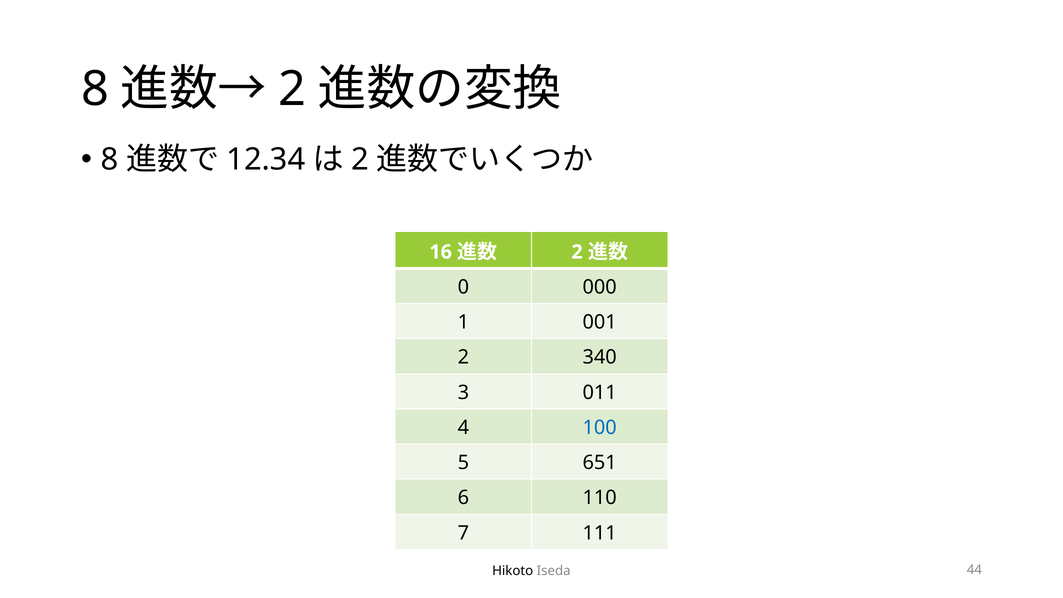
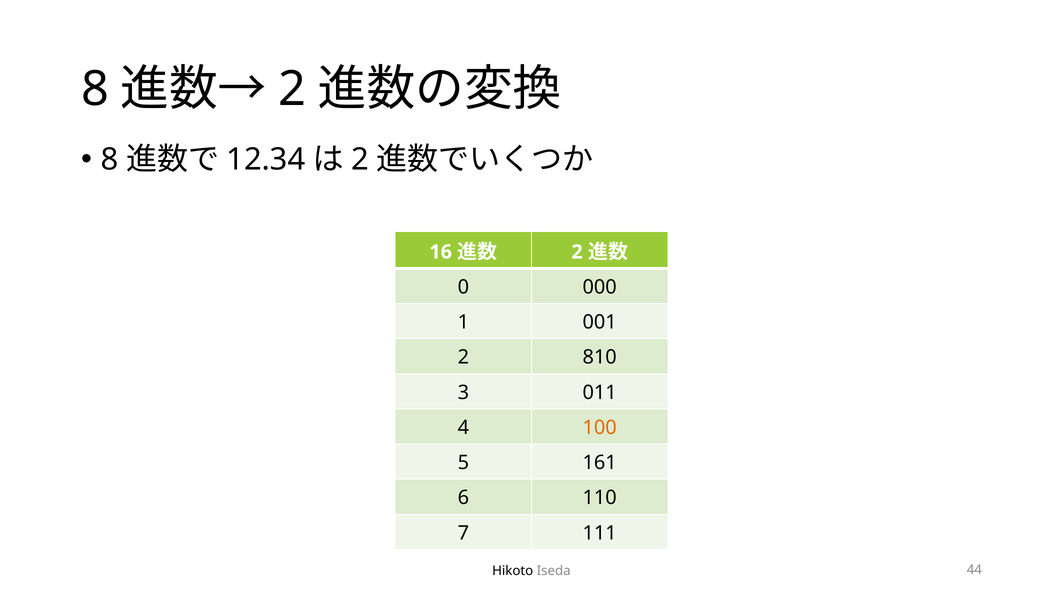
340: 340 -> 810
100 colour: blue -> orange
651: 651 -> 161
